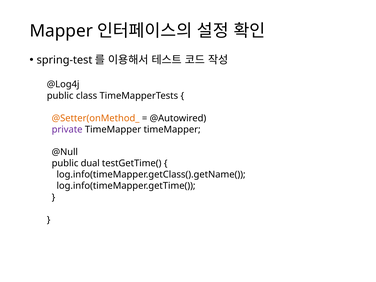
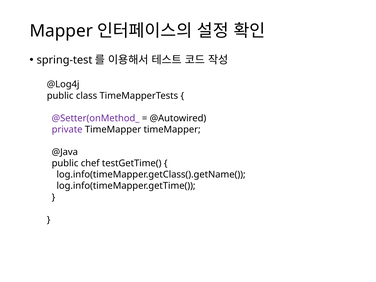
@Setter(onMethod_ colour: orange -> purple
@Null: @Null -> @Java
dual: dual -> chef
